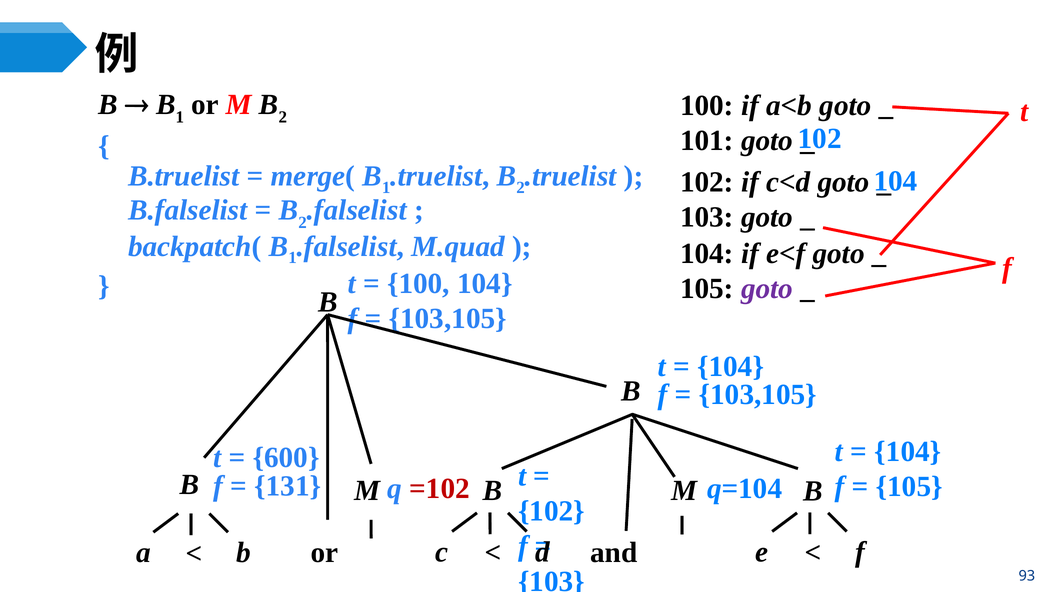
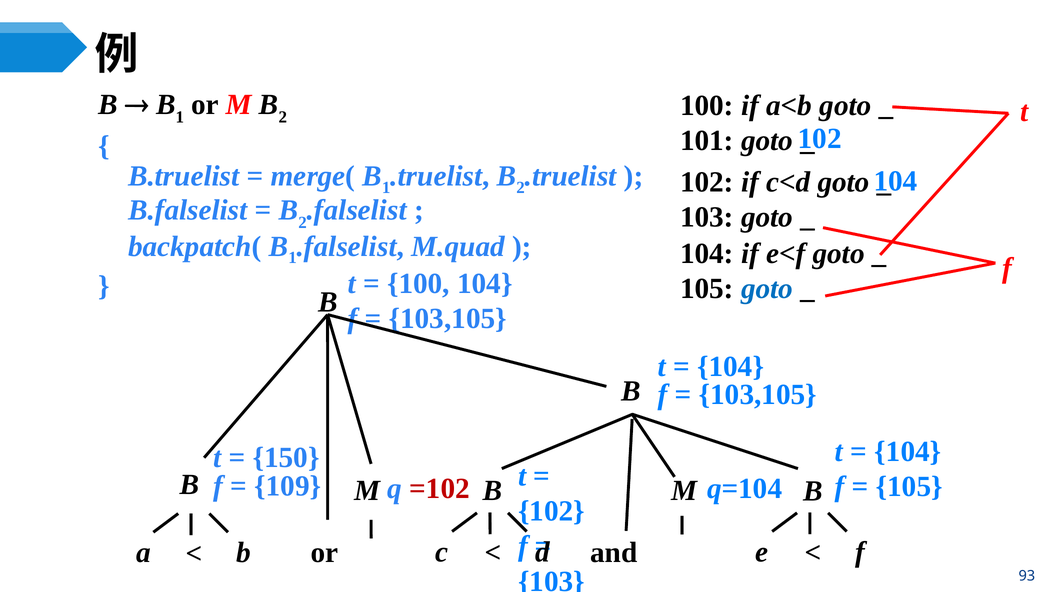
goto at (767, 289) colour: purple -> blue
600: 600 -> 150
131: 131 -> 109
